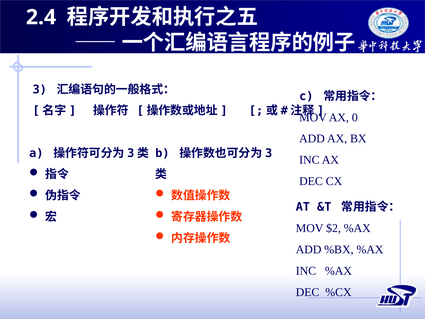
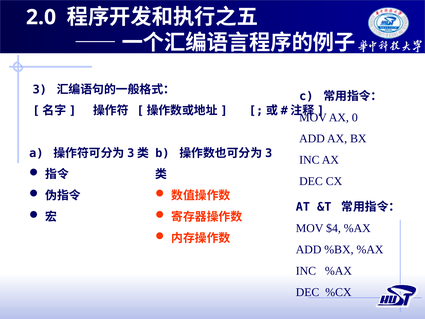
2.4: 2.4 -> 2.0
$2: $2 -> $4
